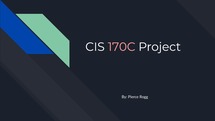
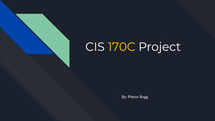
170C colour: pink -> yellow
